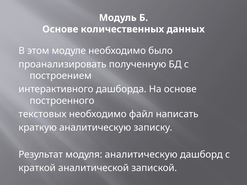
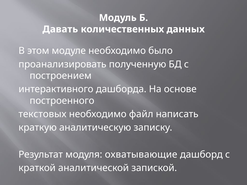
Основе at (60, 29): Основе -> Давать
модуля аналитическую: аналитическую -> охватывающие
